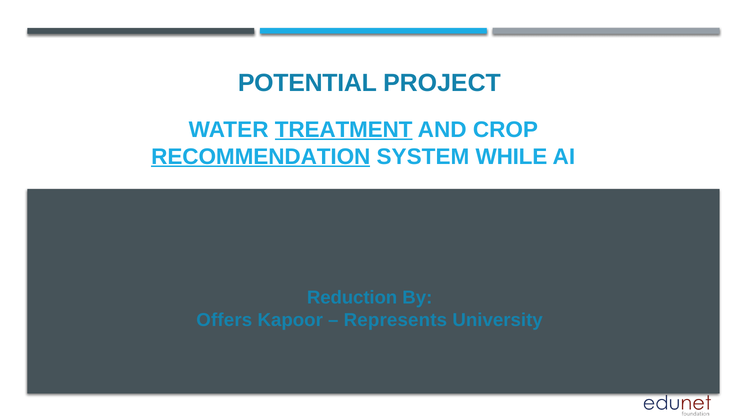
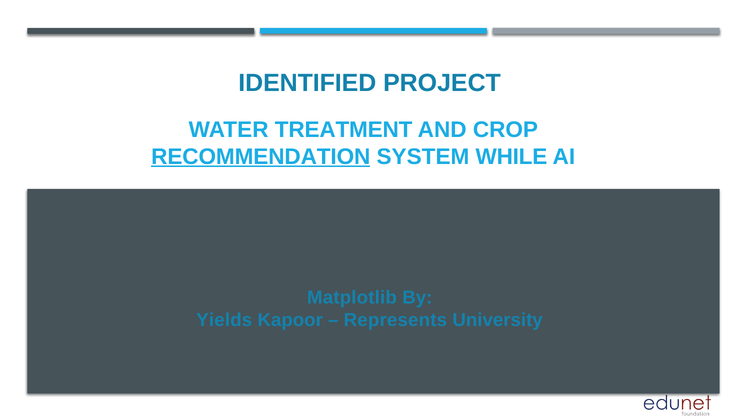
POTENTIAL: POTENTIAL -> IDENTIFIED
TREATMENT underline: present -> none
Reduction: Reduction -> Matplotlib
Offers: Offers -> Yields
